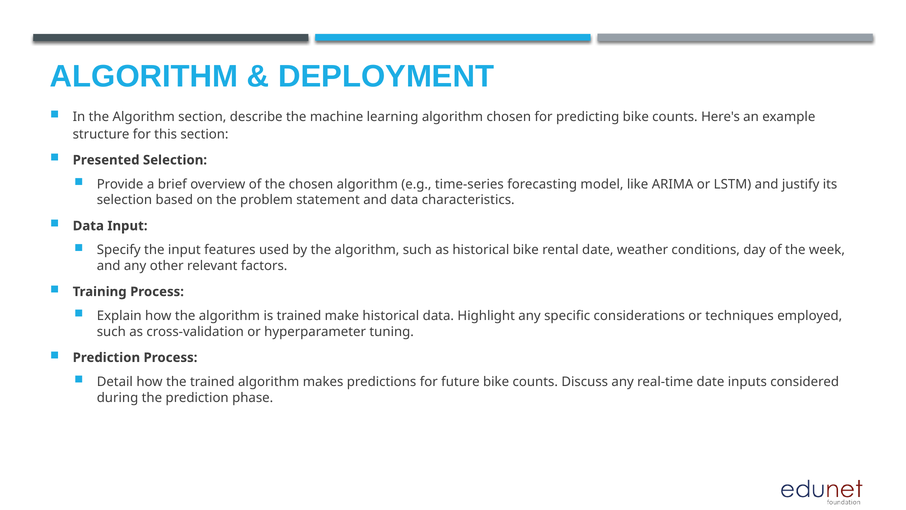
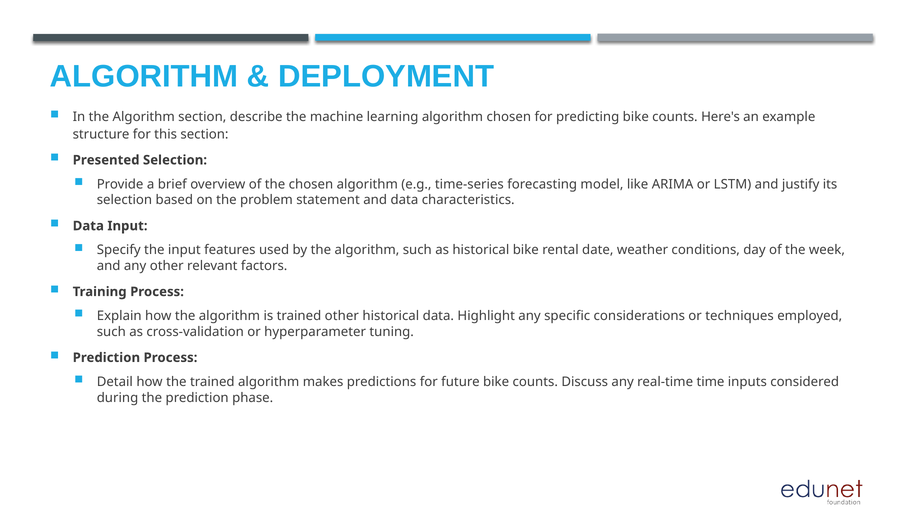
trained make: make -> other
real-time date: date -> time
